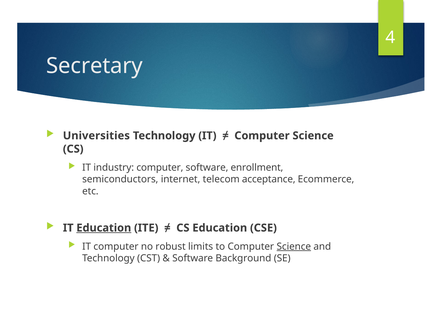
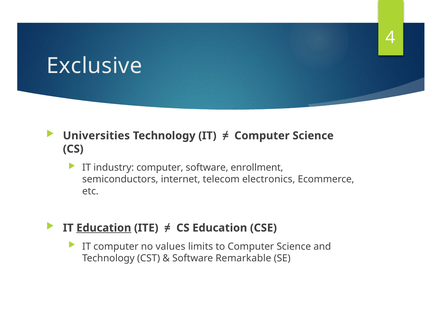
Secretary: Secretary -> Exclusive
acceptance: acceptance -> electronics
robust: robust -> values
Science at (294, 246) underline: present -> none
Background: Background -> Remarkable
